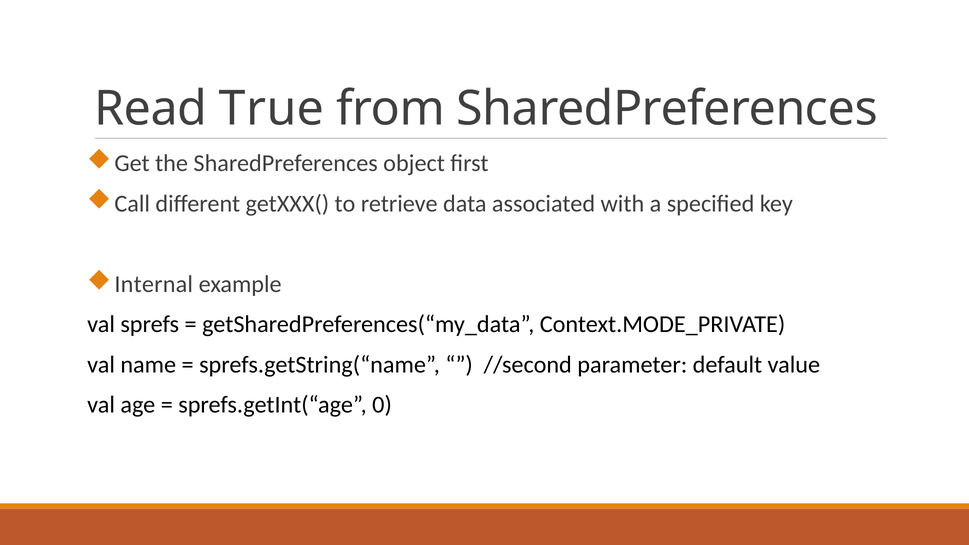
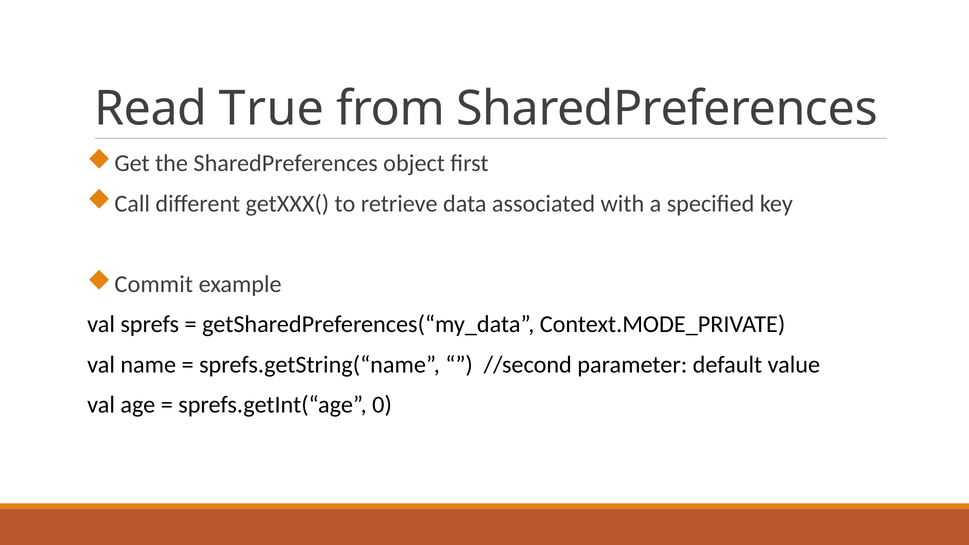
Internal: Internal -> Commit
